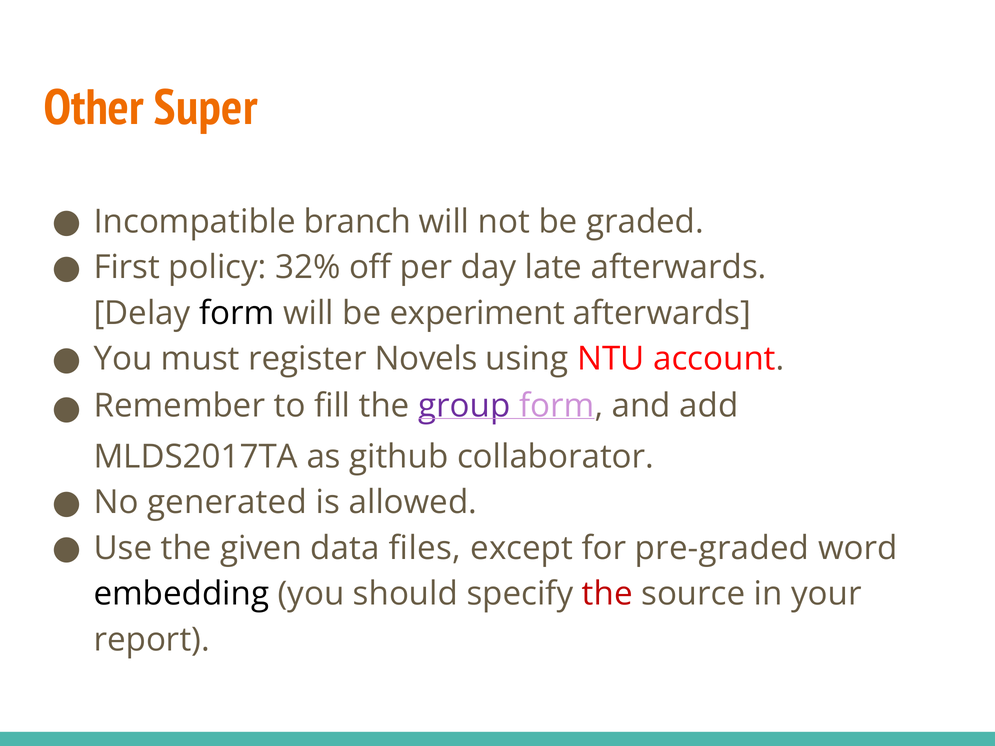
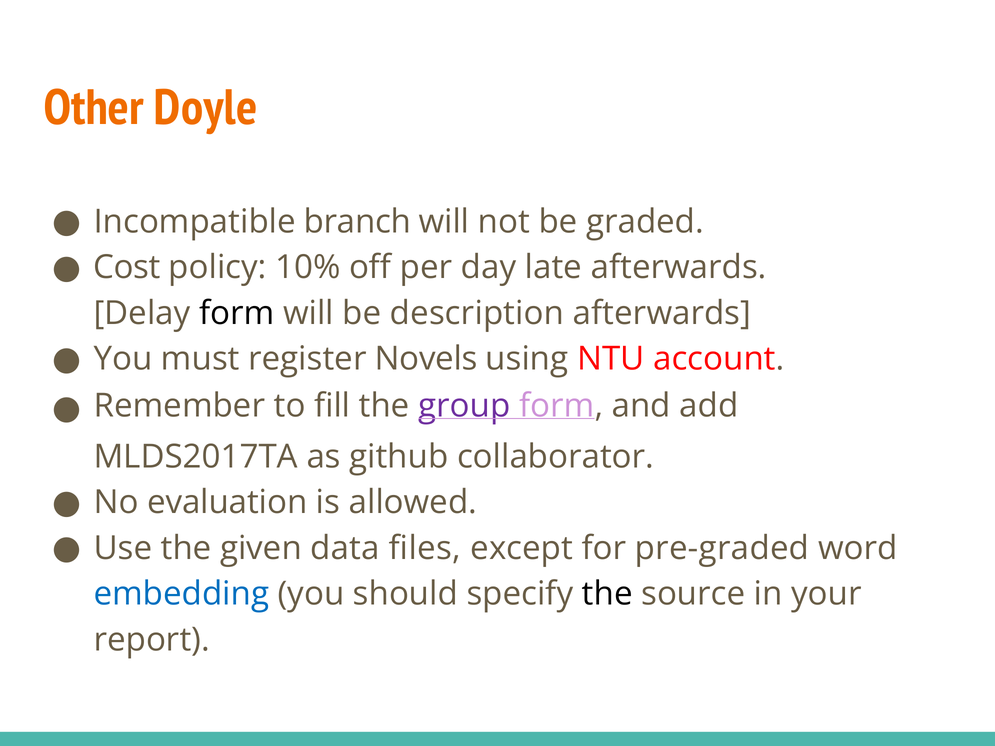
Super: Super -> Doyle
First: First -> Cost
32%: 32% -> 10%
experiment: experiment -> description
generated: generated -> evaluation
embedding colour: black -> blue
the at (607, 594) colour: red -> black
